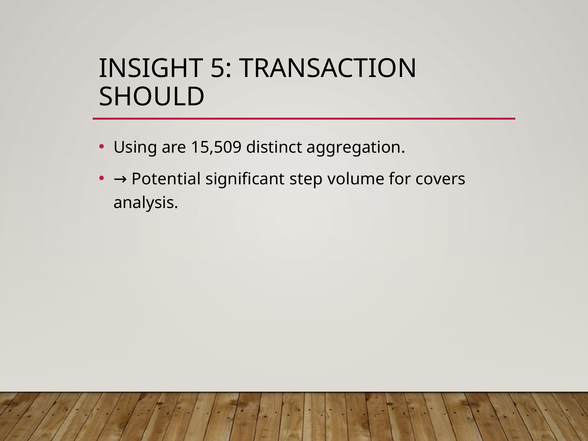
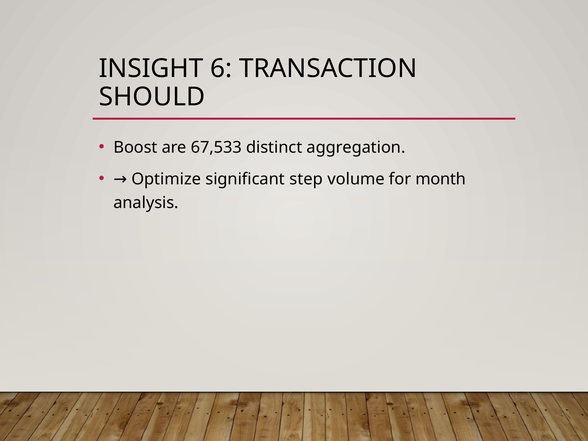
5: 5 -> 6
Using: Using -> Boost
15,509: 15,509 -> 67,533
Potential: Potential -> Optimize
covers: covers -> month
